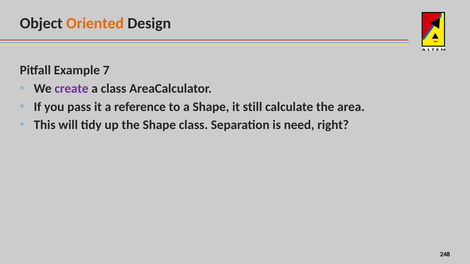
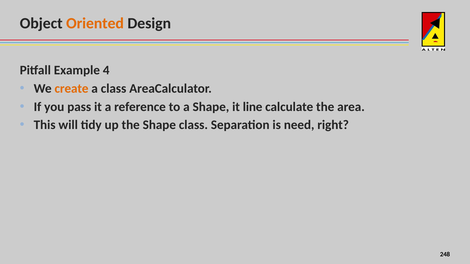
7: 7 -> 4
create colour: purple -> orange
still: still -> line
